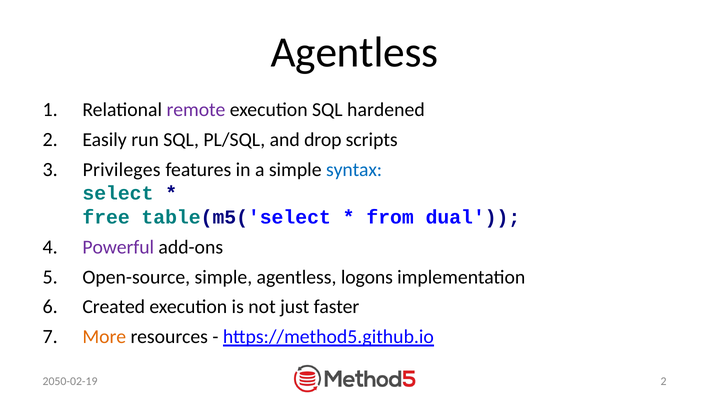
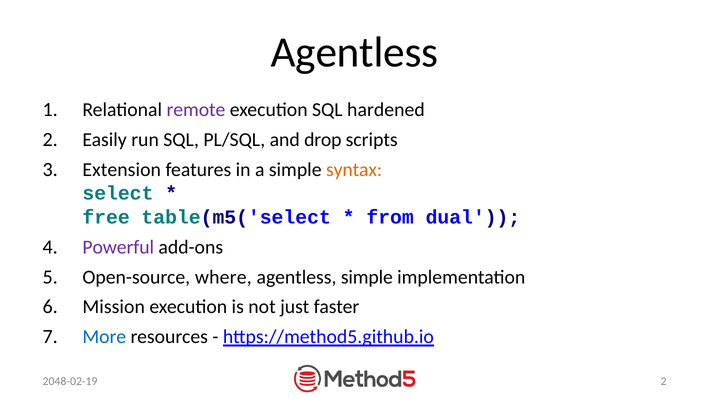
Privileges: Privileges -> Extension
syntax colour: blue -> orange
Open-source simple: simple -> where
agentless logons: logons -> simple
Created: Created -> Mission
More colour: orange -> blue
2050-02-19: 2050-02-19 -> 2048-02-19
